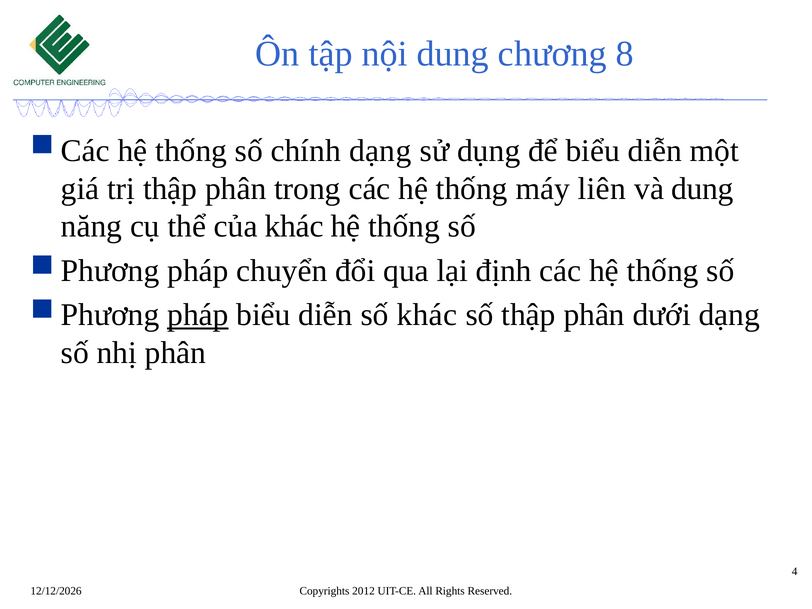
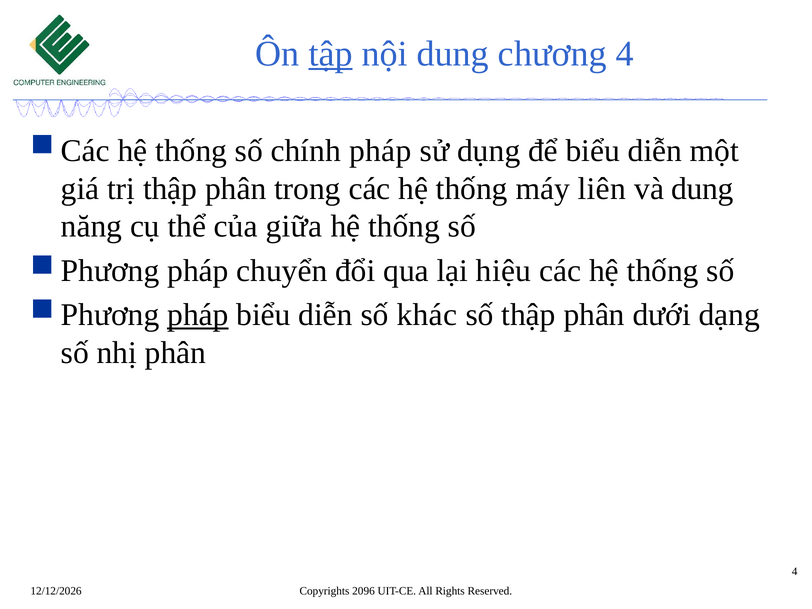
tập underline: none -> present
chương 8: 8 -> 4
chính dạng: dạng -> pháp
của khác: khác -> giữa
định: định -> hiệu
2012: 2012 -> 2096
